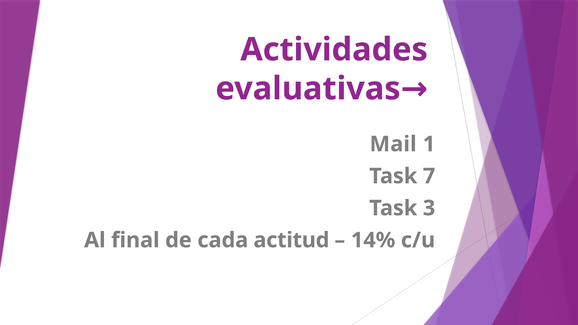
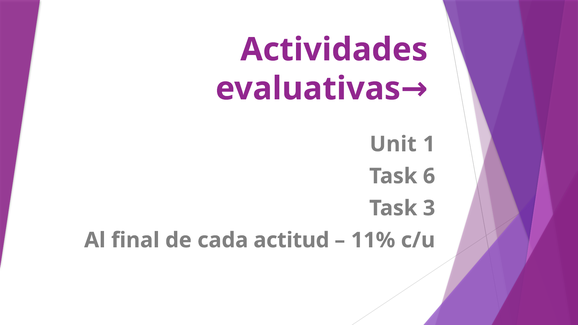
Mail: Mail -> Unit
7: 7 -> 6
14%: 14% -> 11%
